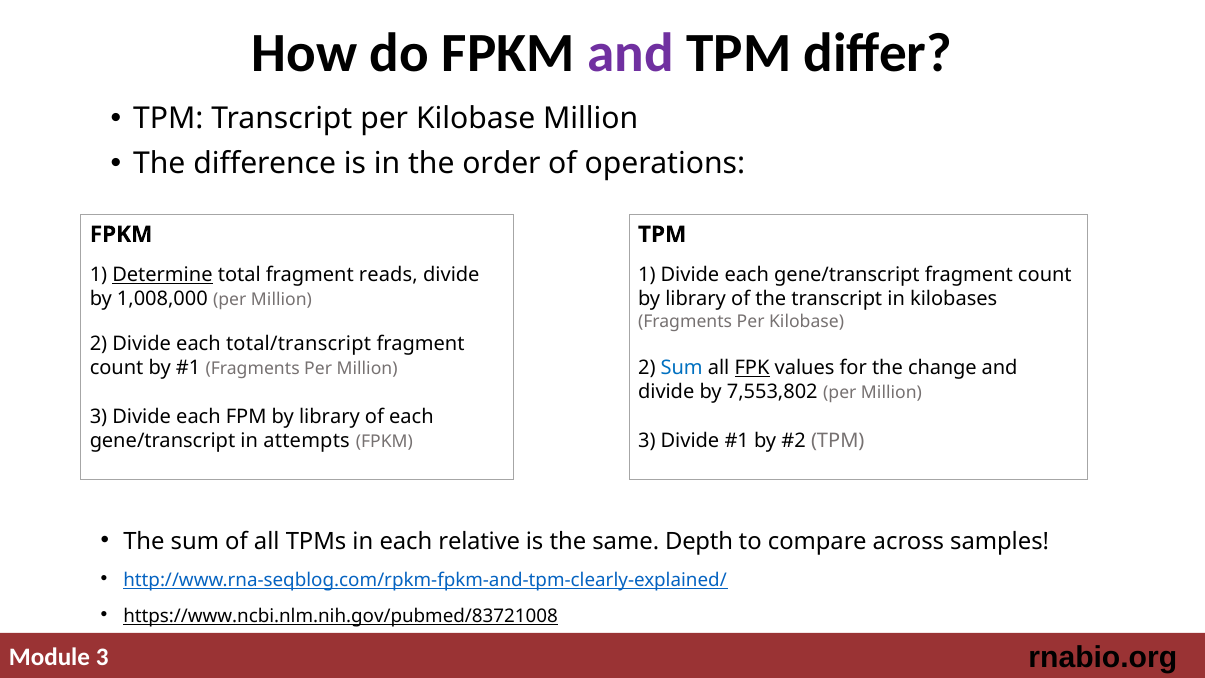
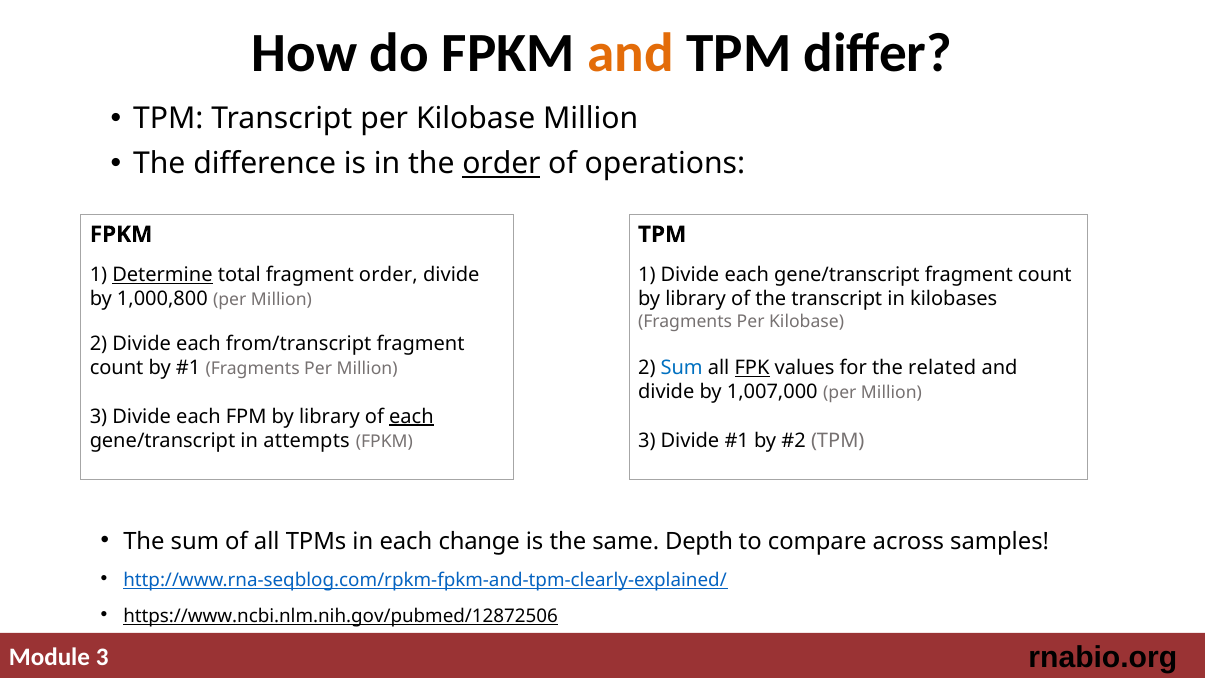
and at (631, 53) colour: purple -> orange
order at (501, 164) underline: none -> present
fragment reads: reads -> order
1,008,000: 1,008,000 -> 1,000,800
total/transcript: total/transcript -> from/transcript
change: change -> related
7,553,802: 7,553,802 -> 1,007,000
each at (411, 416) underline: none -> present
relative: relative -> change
https://www.ncbi.nlm.nih.gov/pubmed/83721008: https://www.ncbi.nlm.nih.gov/pubmed/83721008 -> https://www.ncbi.nlm.nih.gov/pubmed/12872506
